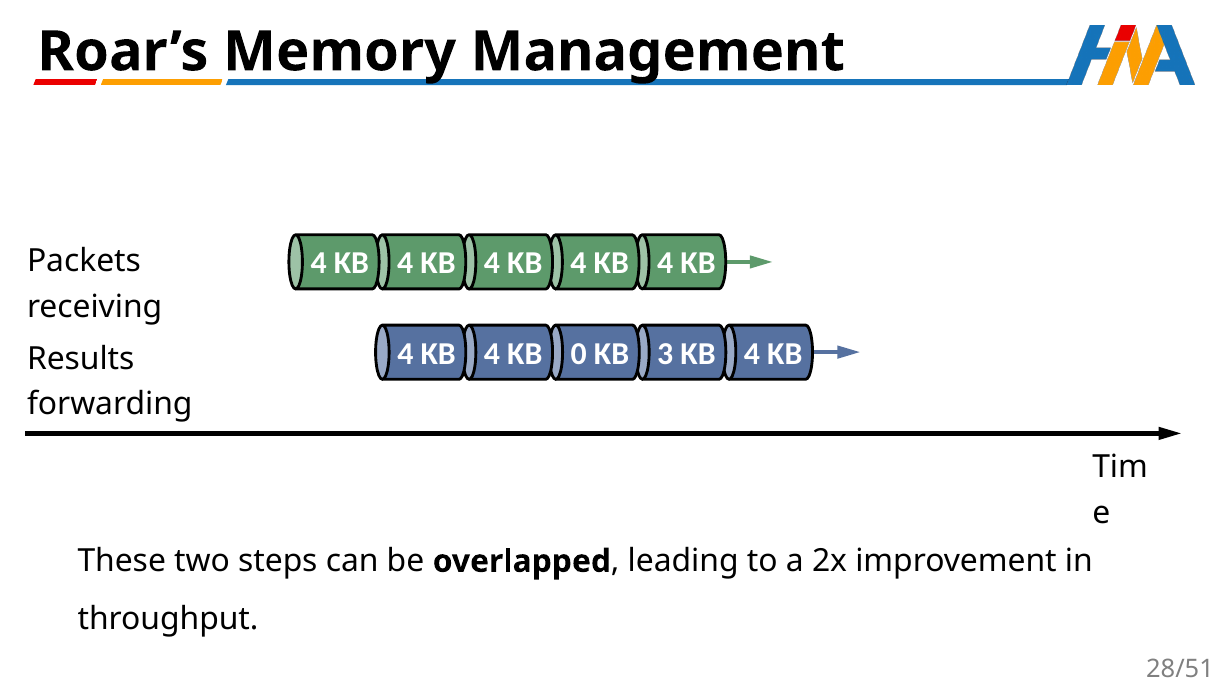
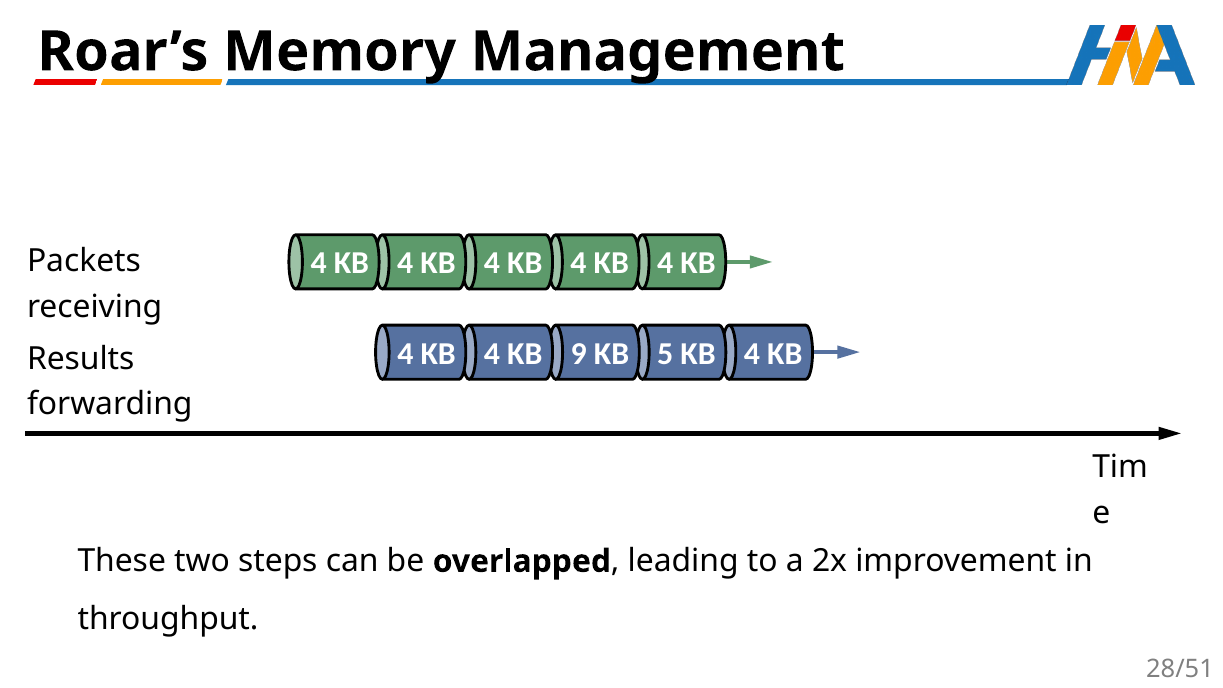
0: 0 -> 9
3: 3 -> 5
